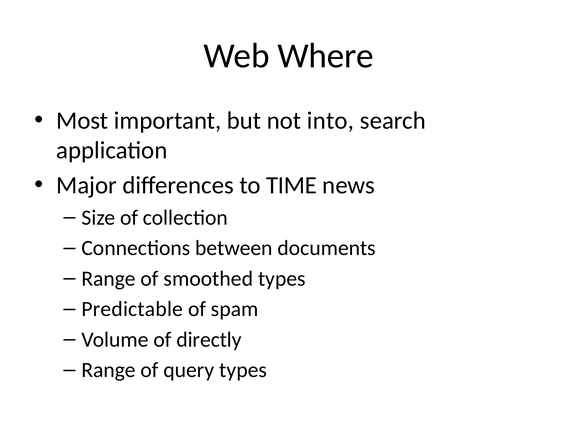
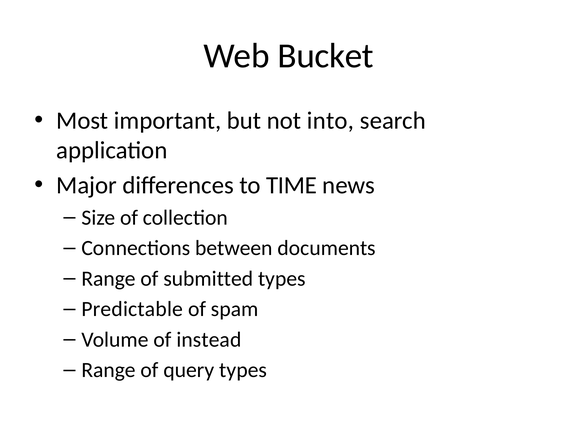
Where: Where -> Bucket
smoothed: smoothed -> submitted
directly: directly -> instead
